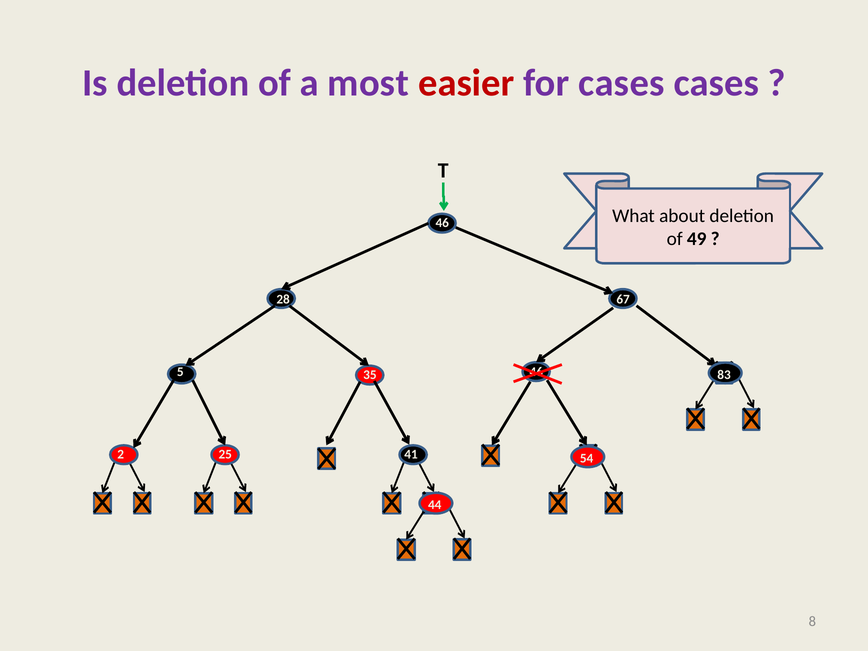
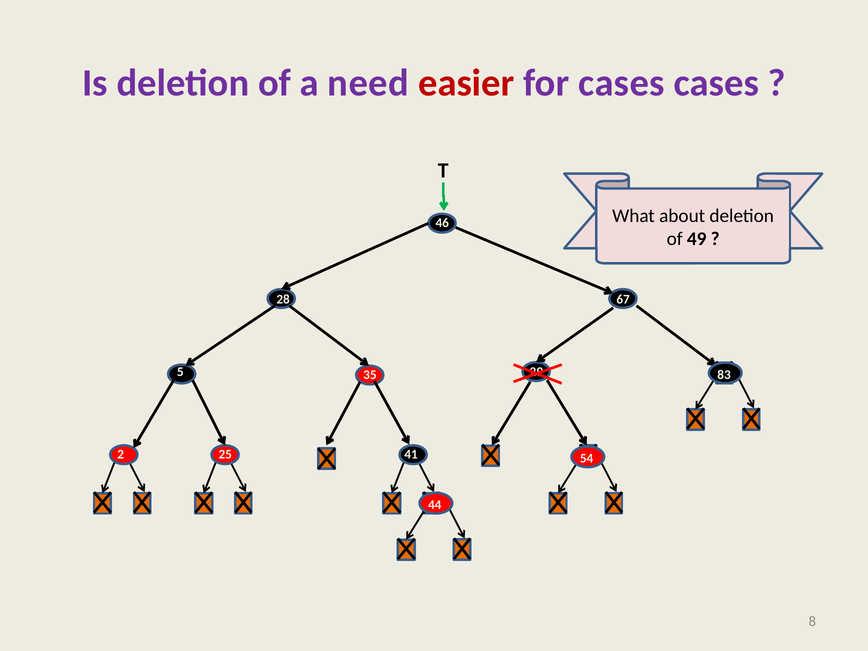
most: most -> need
35 46: 46 -> 29
